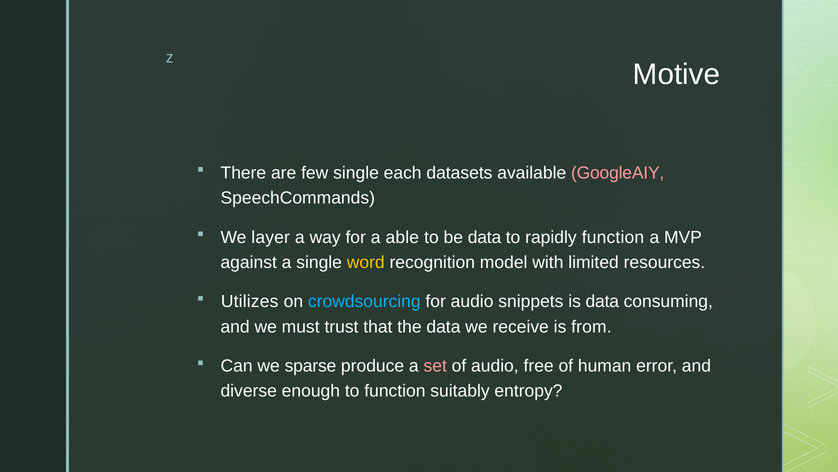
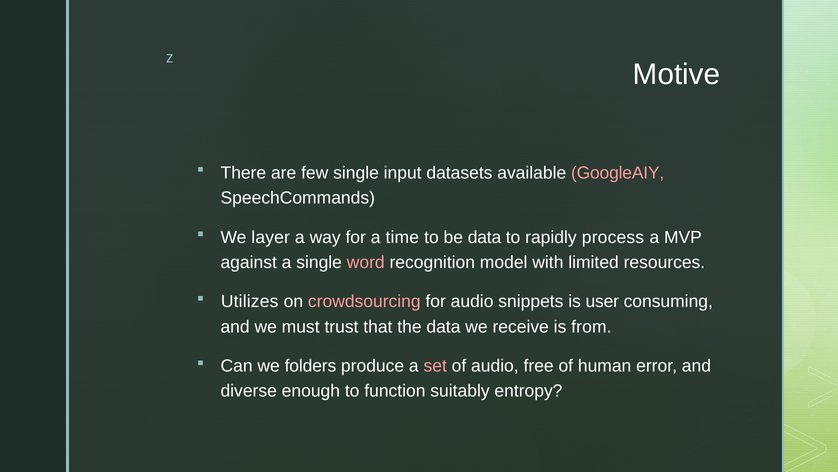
each: each -> input
able: able -> time
rapidly function: function -> process
word colour: yellow -> pink
crowdsourcing colour: light blue -> pink
is data: data -> user
sparse: sparse -> folders
